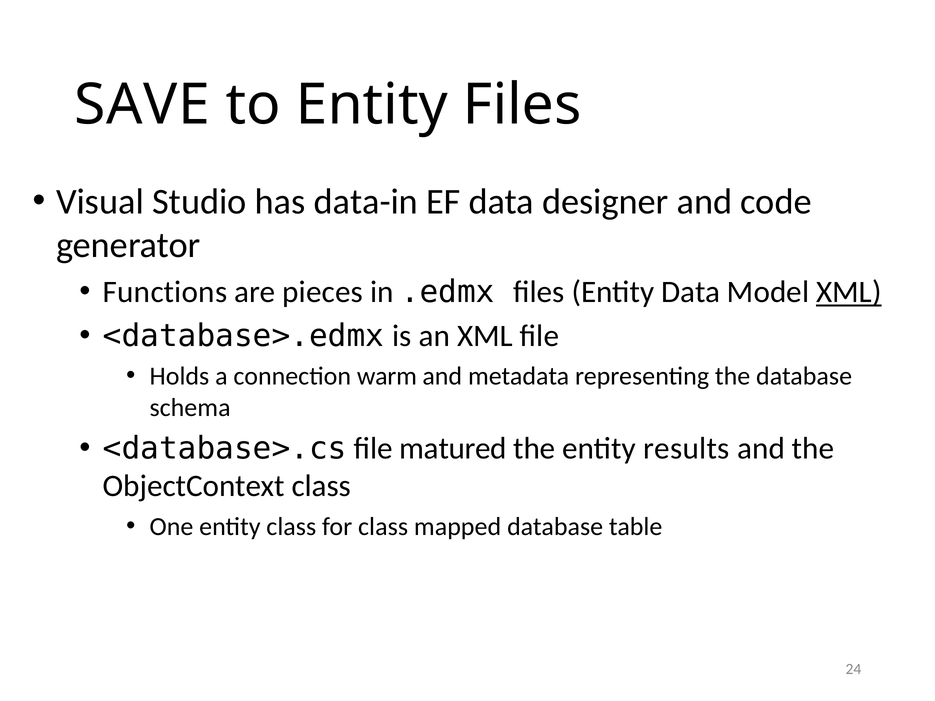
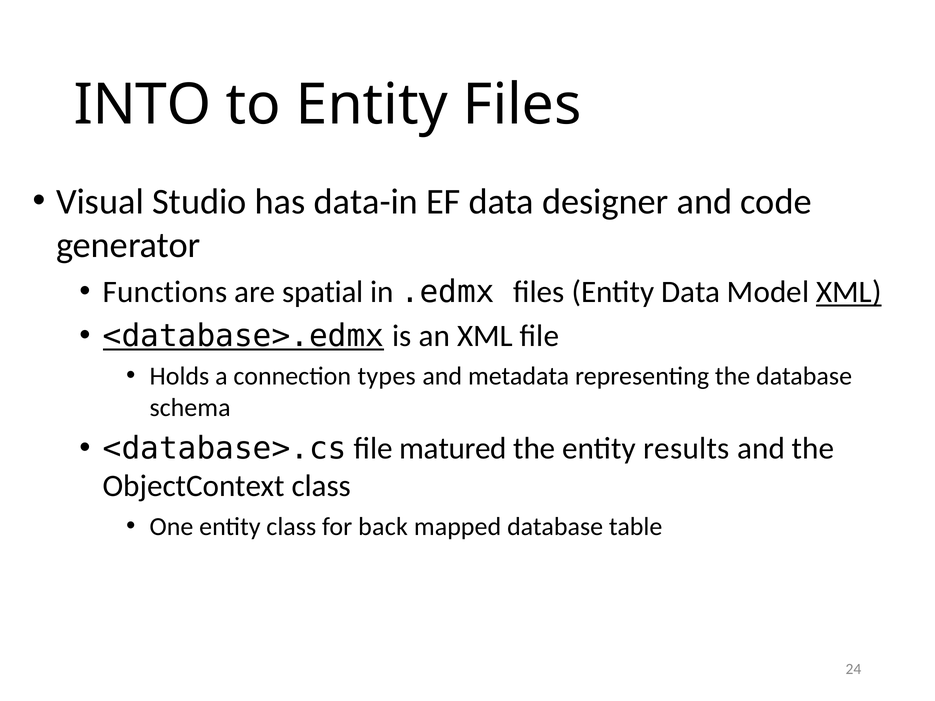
SAVE: SAVE -> INTO
pieces: pieces -> spatial
<database>.edmx underline: none -> present
warm: warm -> types
for class: class -> back
